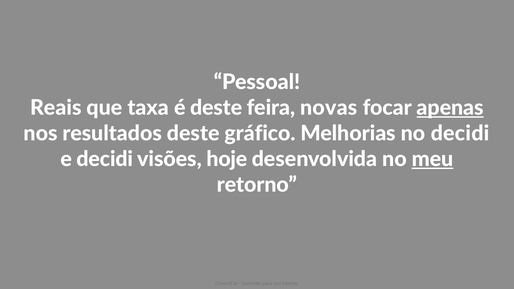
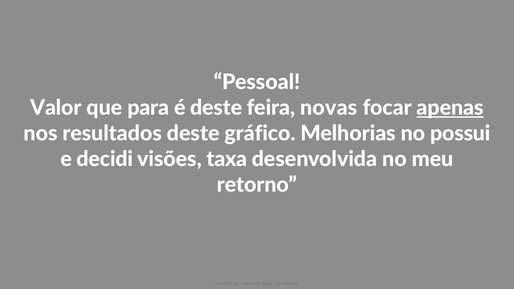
Reais: Reais -> Valor
que taxa: taxa -> para
no decidi: decidi -> possui
hoje: hoje -> taxa
meu underline: present -> none
